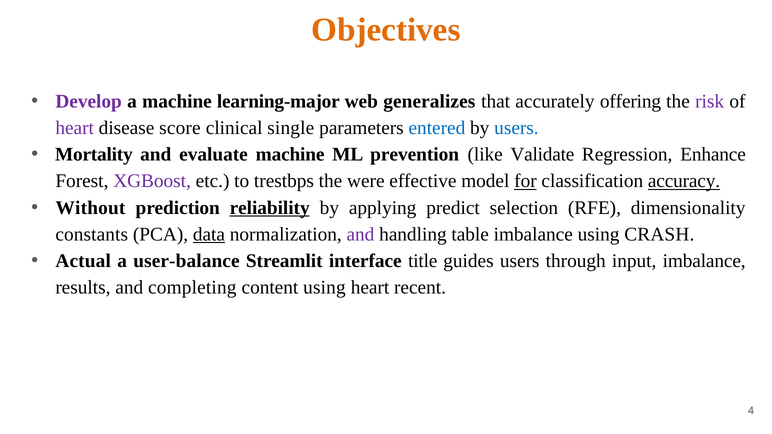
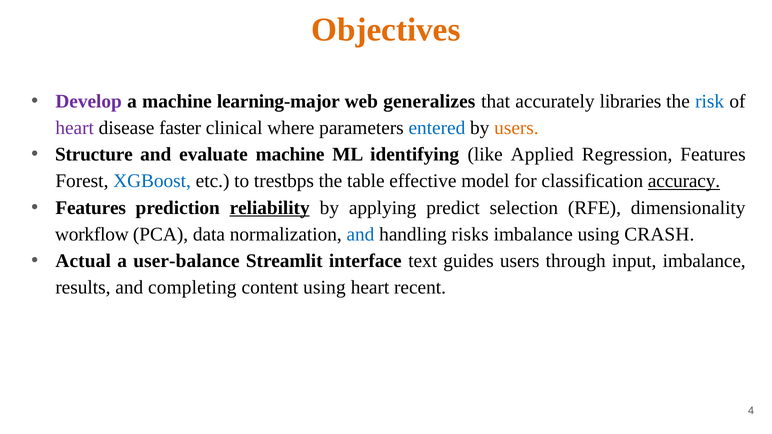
offering: offering -> libraries
risk colour: purple -> blue
score: score -> faster
single: single -> where
users at (516, 128) colour: blue -> orange
Mortality: Mortality -> Structure
prevention: prevention -> identifying
Validate: Validate -> Applied
Regression Enhance: Enhance -> Features
XGBoost colour: purple -> blue
were: were -> table
for underline: present -> none
Without at (90, 208): Without -> Features
constants: constants -> workflow
data underline: present -> none
and at (360, 234) colour: purple -> blue
table: table -> risks
title: title -> text
